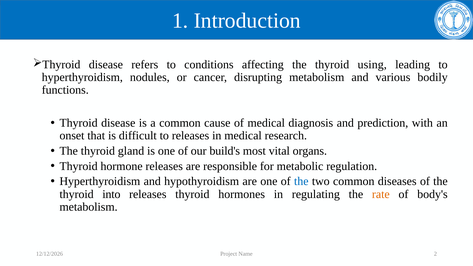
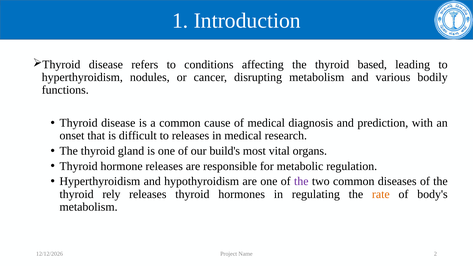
using: using -> based
the at (301, 181) colour: blue -> purple
into: into -> rely
